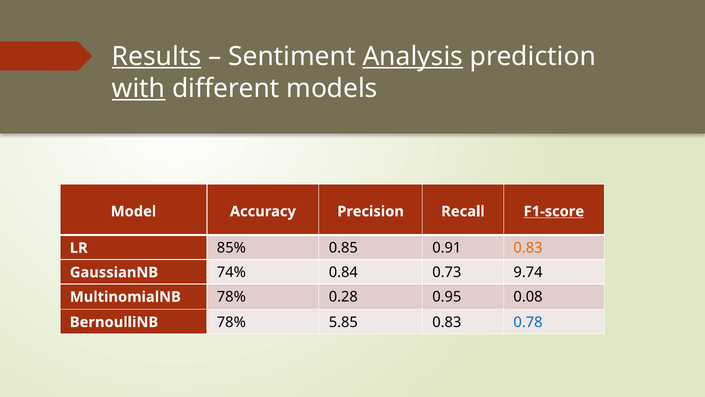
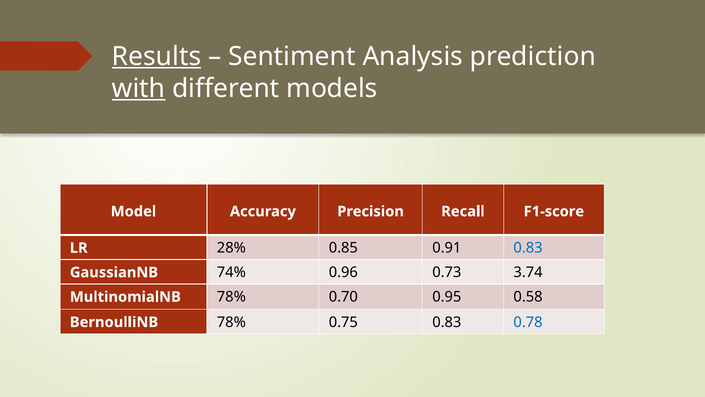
Analysis underline: present -> none
F1-score underline: present -> none
85%: 85% -> 28%
0.83 at (528, 248) colour: orange -> blue
0.84: 0.84 -> 0.96
9.74: 9.74 -> 3.74
0.28: 0.28 -> 0.70
0.08: 0.08 -> 0.58
5.85: 5.85 -> 0.75
